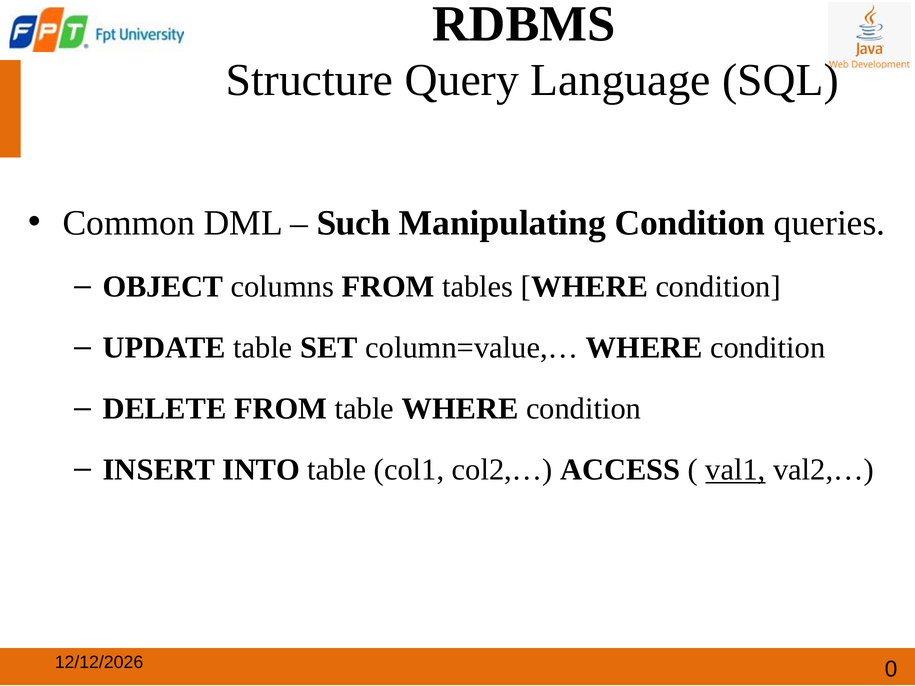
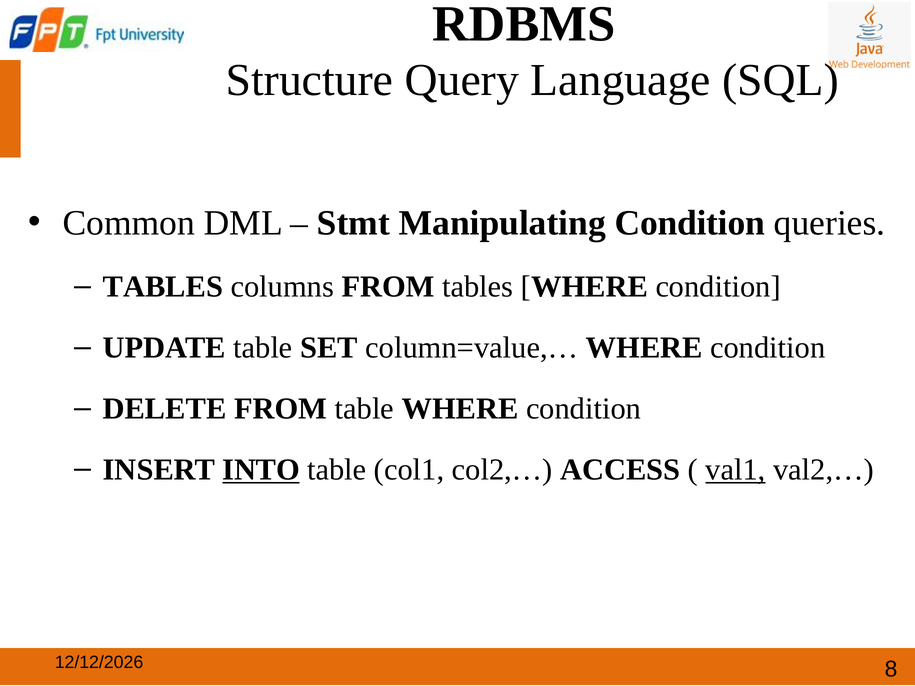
Such: Such -> Stmt
OBJECT at (163, 287): OBJECT -> TABLES
INTO underline: none -> present
0: 0 -> 8
